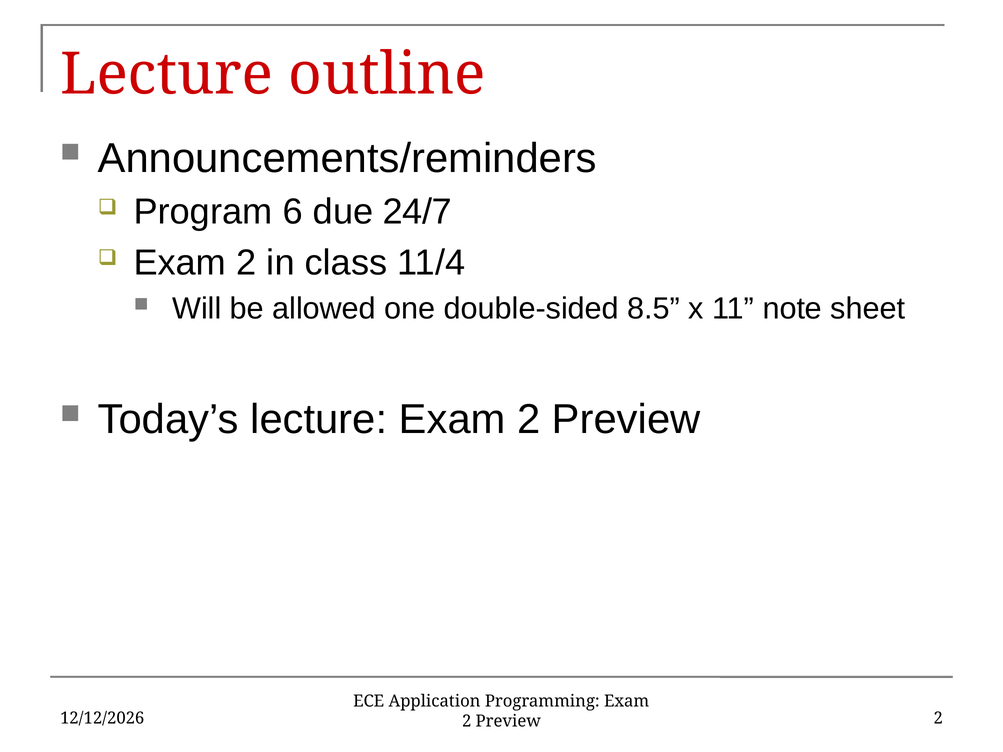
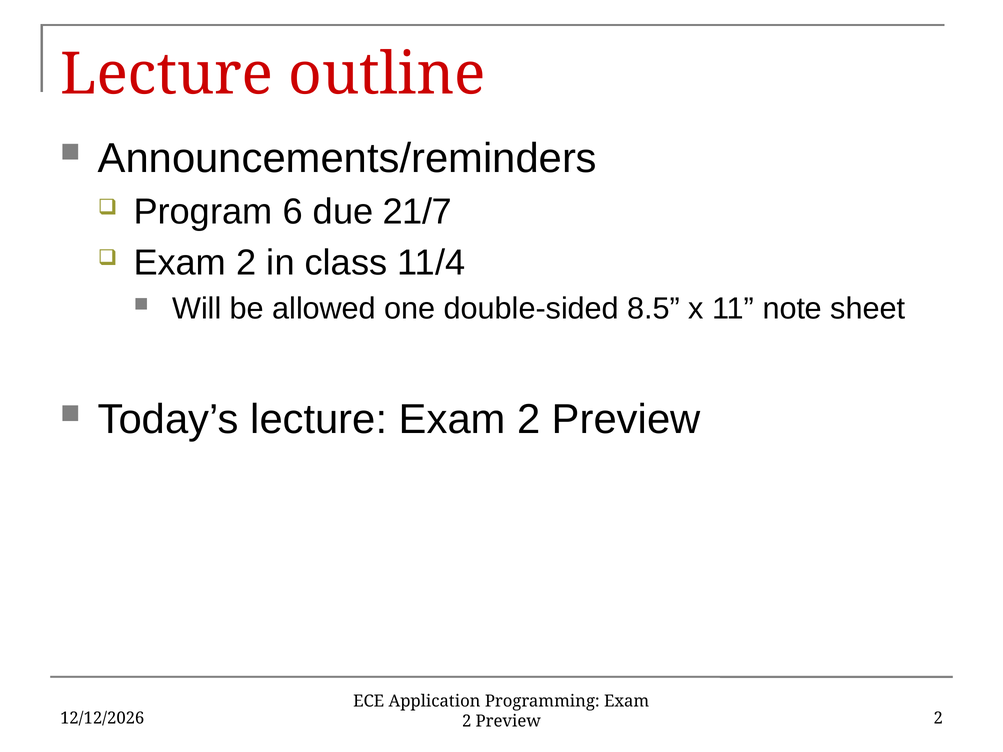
24/7: 24/7 -> 21/7
